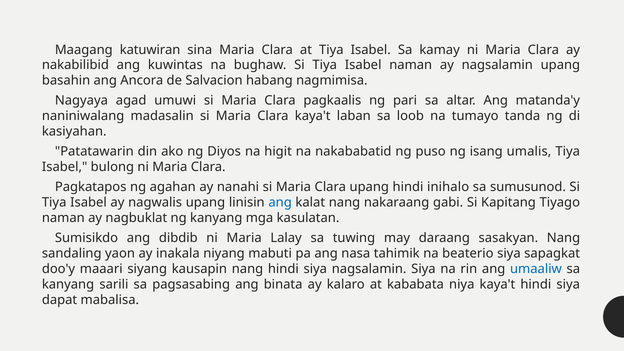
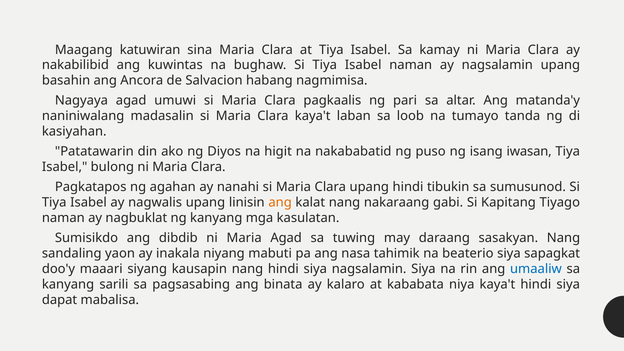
umalis: umalis -> iwasan
inihalo: inihalo -> tibukin
ang at (280, 203) colour: blue -> orange
Maria Lalay: Lalay -> Agad
